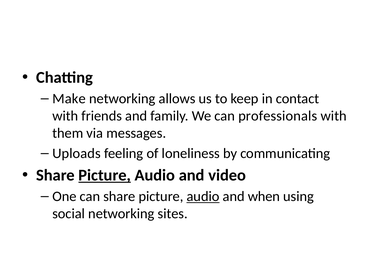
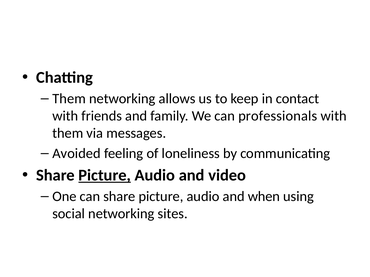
Make at (69, 99): Make -> Them
Uploads: Uploads -> Avoided
audio at (203, 197) underline: present -> none
